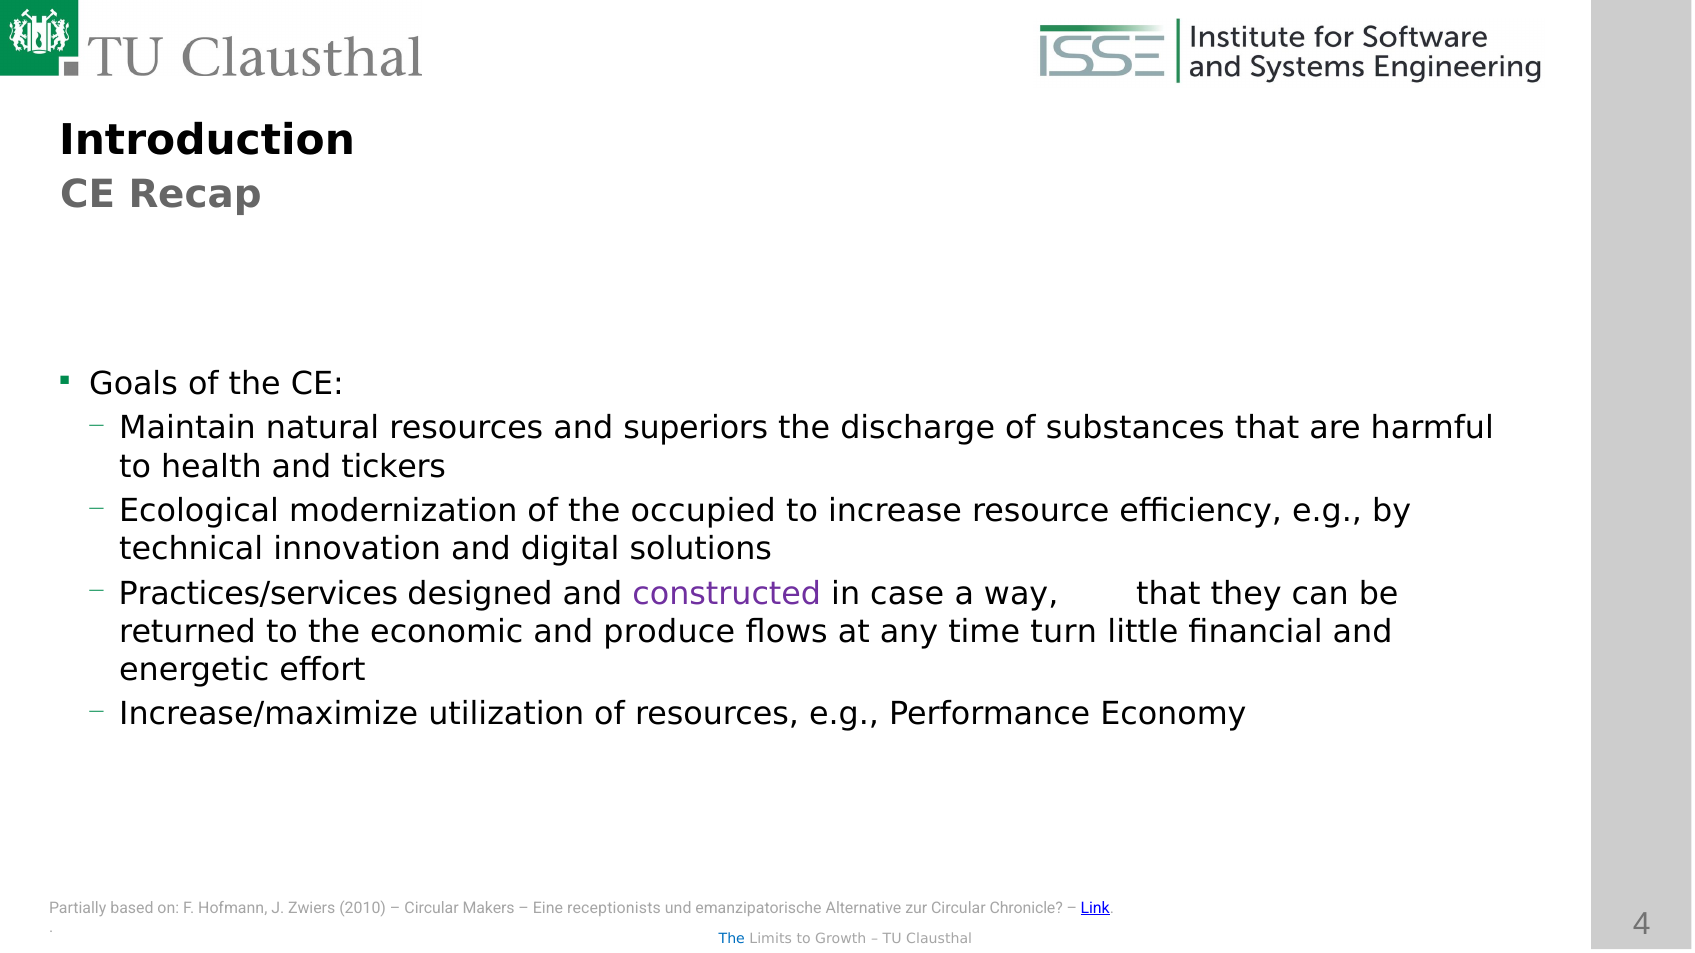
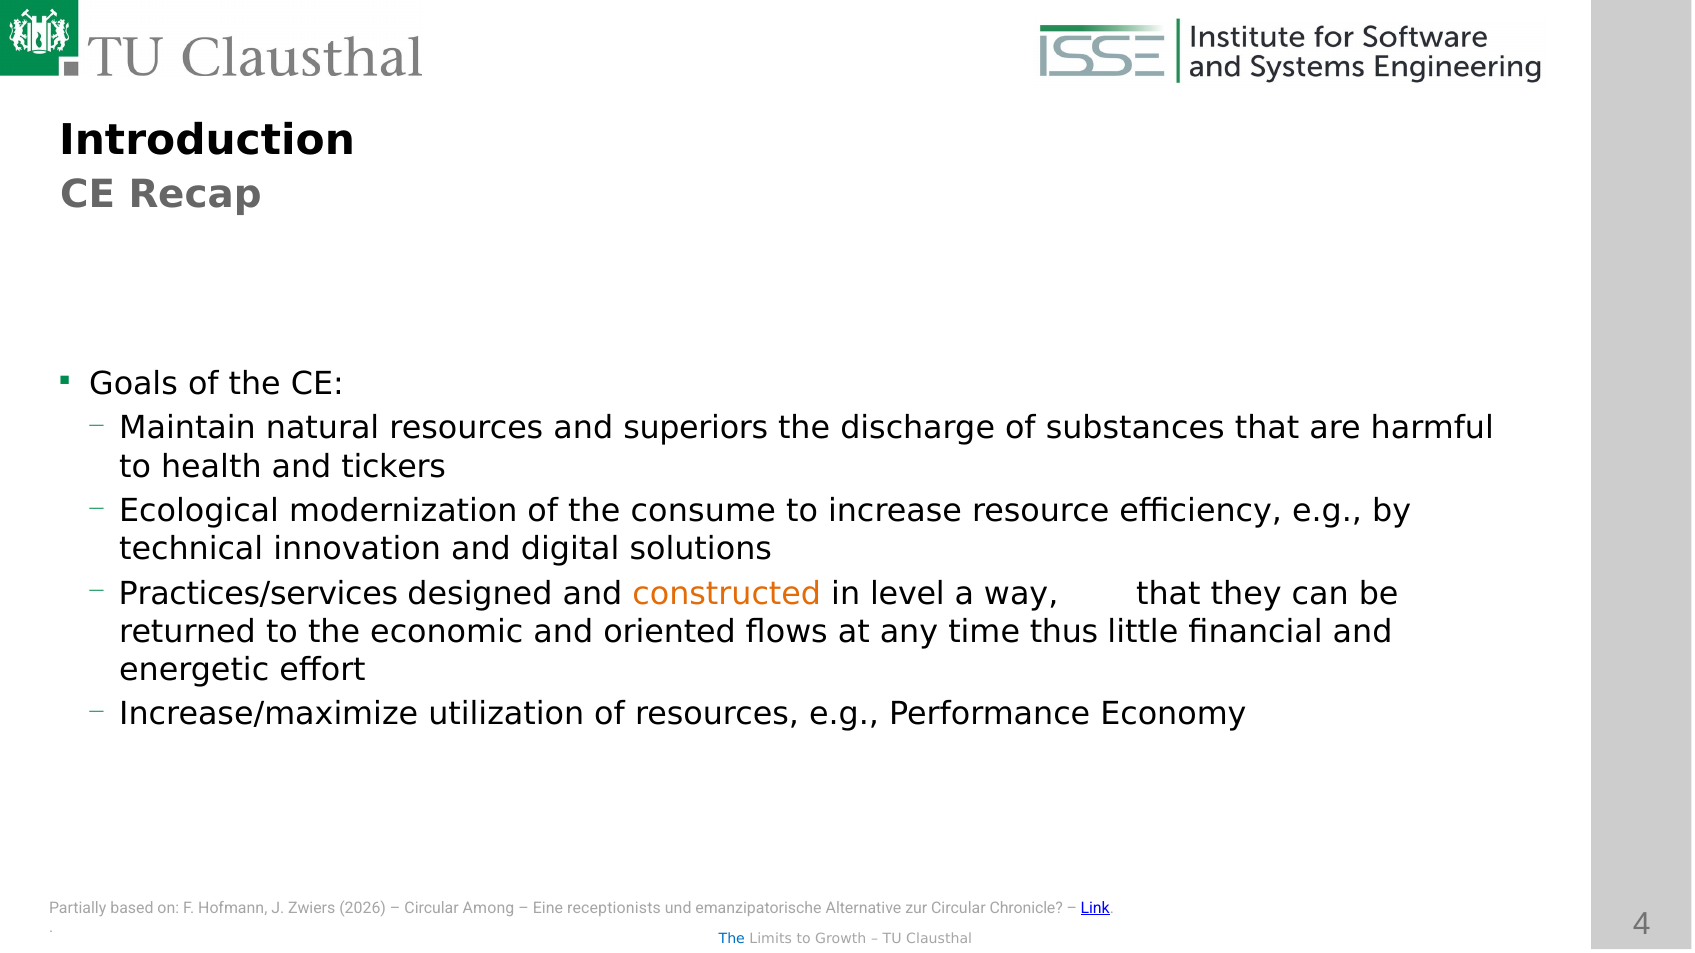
occupied: occupied -> consume
constructed colour: purple -> orange
case: case -> level
produce: produce -> oriented
turn: turn -> thus
2010: 2010 -> 2026
Makers: Makers -> Among
